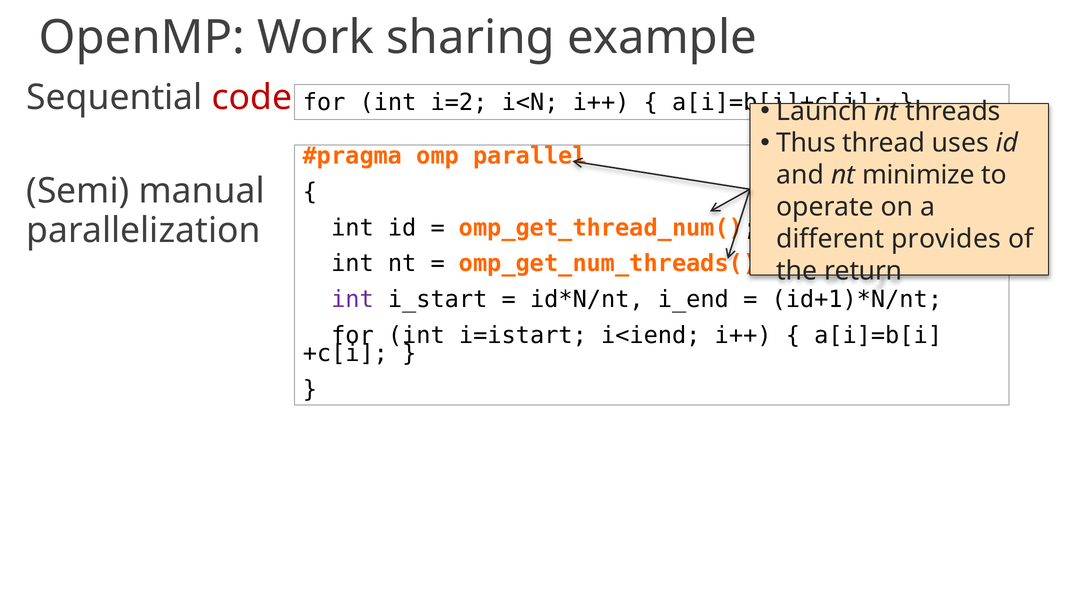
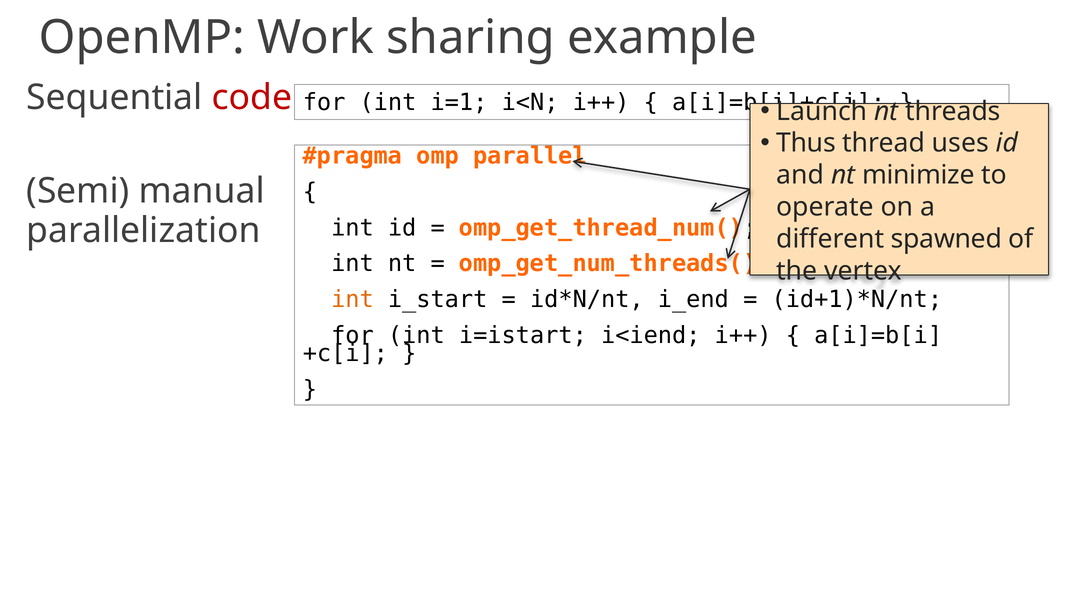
i=2: i=2 -> i=1
provides: provides -> spawned
return: return -> vertex
int at (352, 300) colour: purple -> orange
